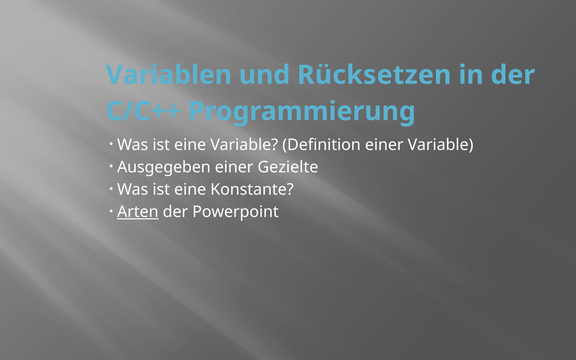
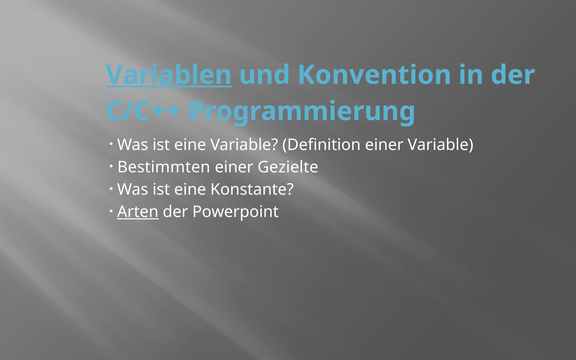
Variablen underline: none -> present
Rücksetzen: Rücksetzen -> Konvention
Ausgegeben: Ausgegeben -> Bestimmten
